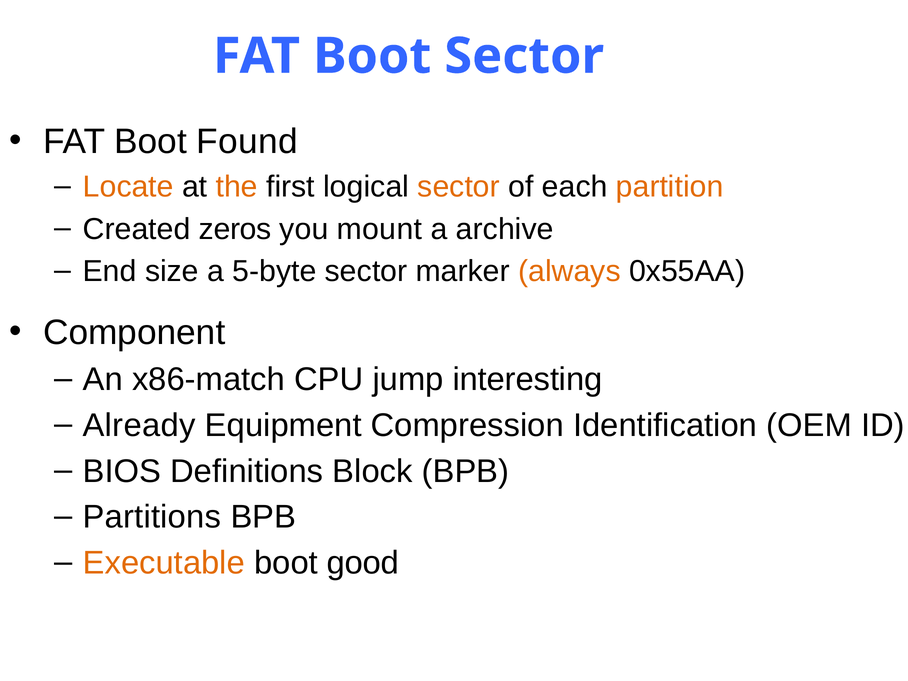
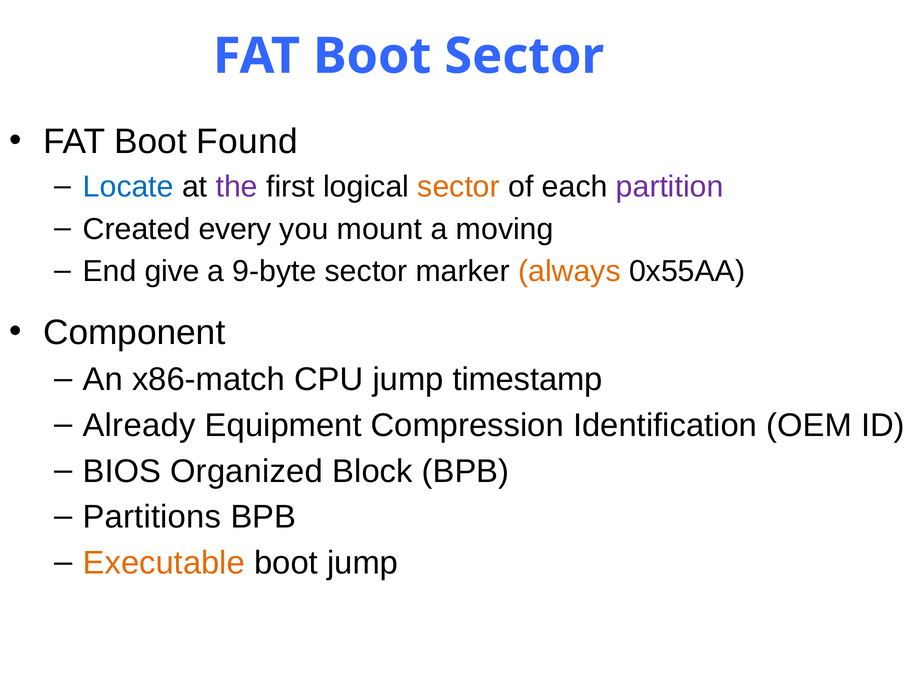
Locate colour: orange -> blue
the colour: orange -> purple
partition colour: orange -> purple
zeros: zeros -> every
archive: archive -> moving
size: size -> give
5-byte: 5-byte -> 9-byte
interesting: interesting -> timestamp
Definitions: Definitions -> Organized
boot good: good -> jump
